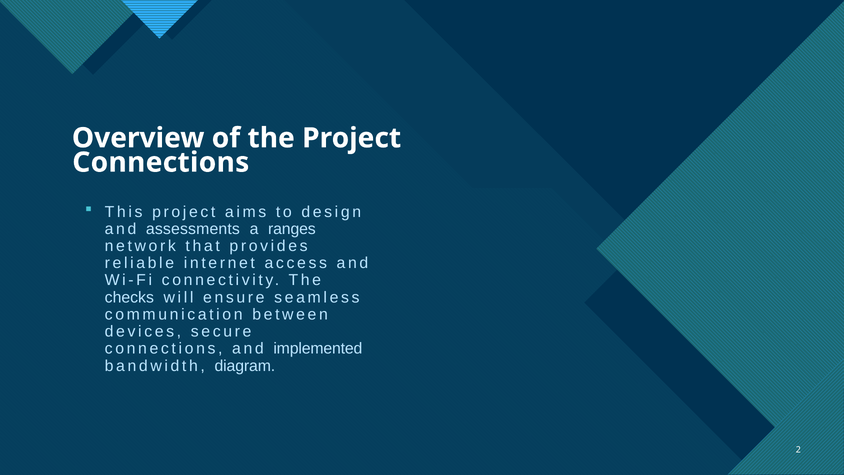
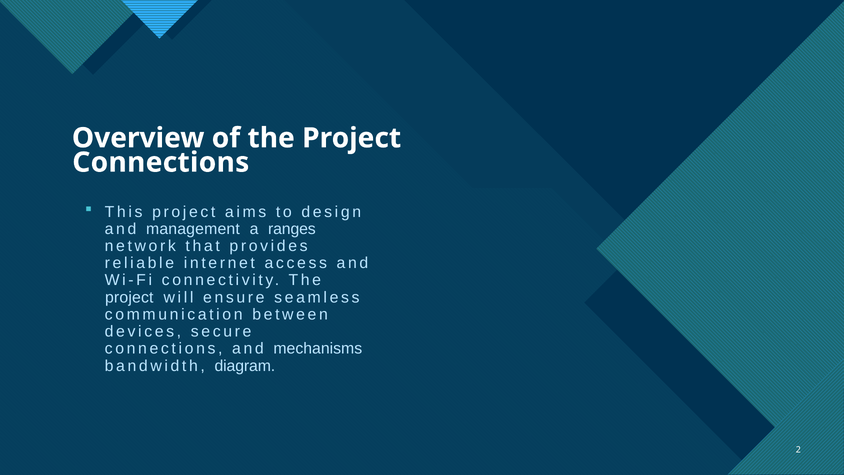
assessments: assessments -> management
checks at (129, 297): checks -> project
implemented: implemented -> mechanisms
